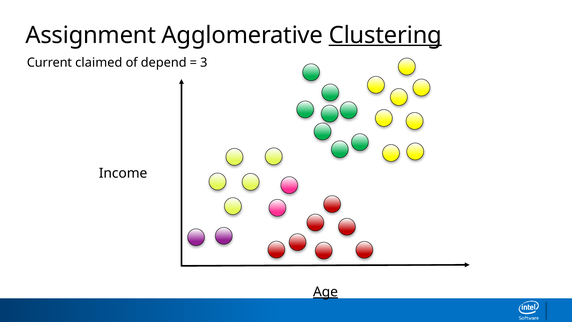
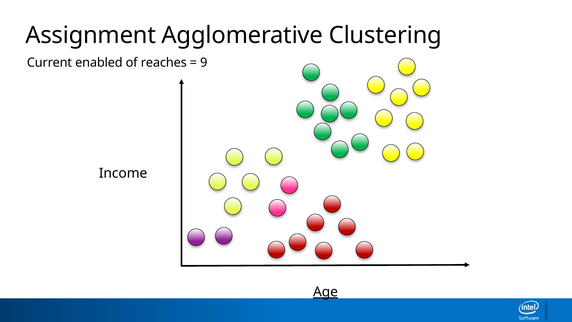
Clustering underline: present -> none
claimed: claimed -> enabled
depend: depend -> reaches
3: 3 -> 9
